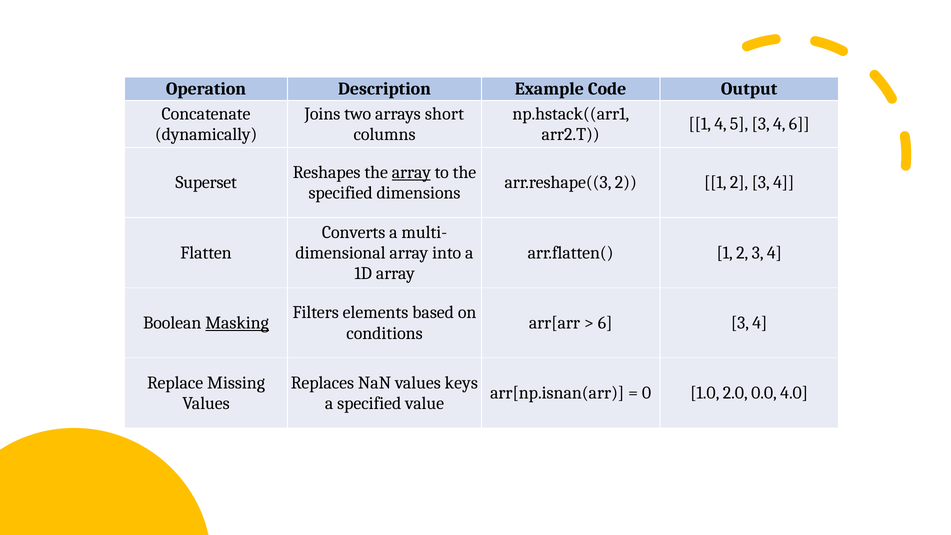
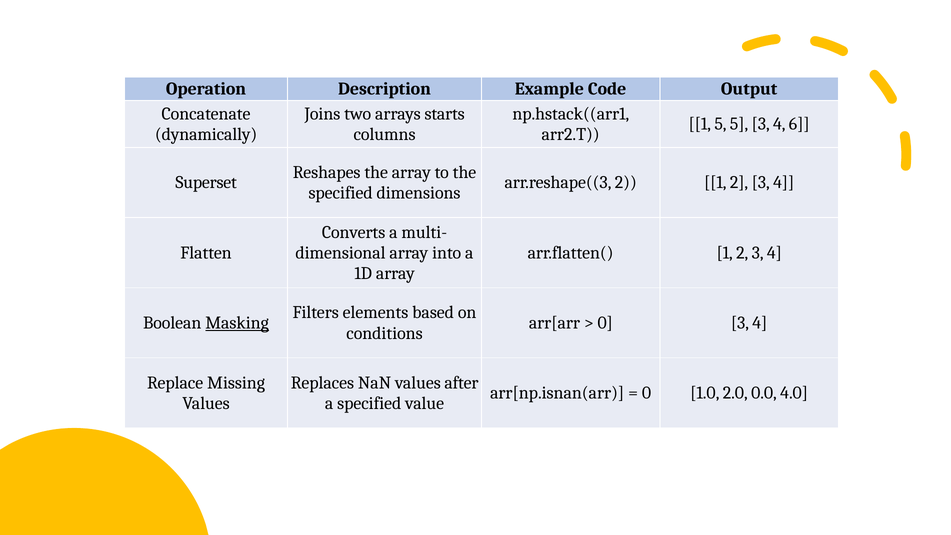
short: short -> starts
1 4: 4 -> 5
array at (411, 172) underline: present -> none
6 at (605, 323): 6 -> 0
keys: keys -> after
